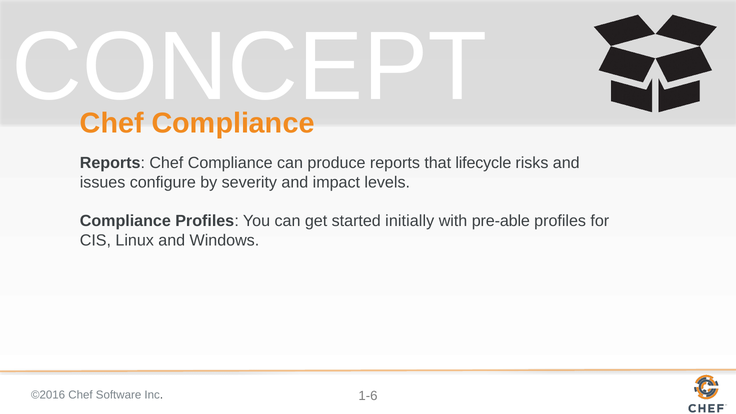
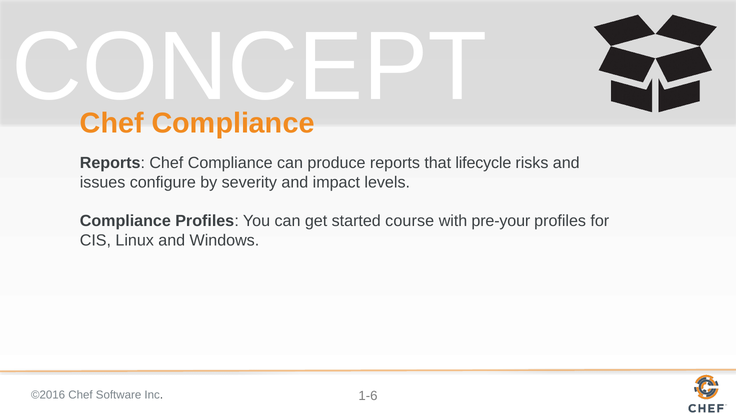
initially: initially -> course
pre-able: pre-able -> pre-your
